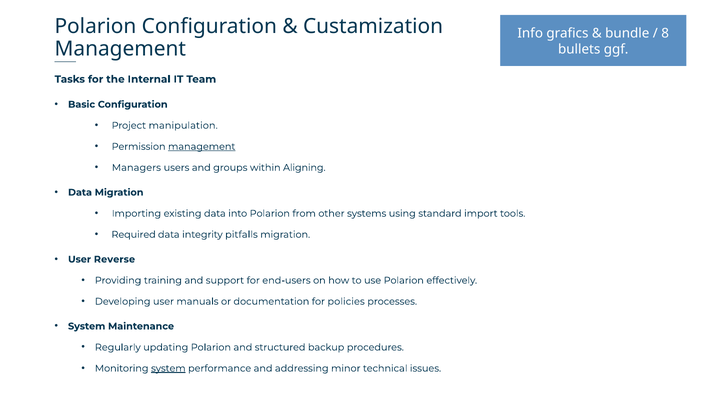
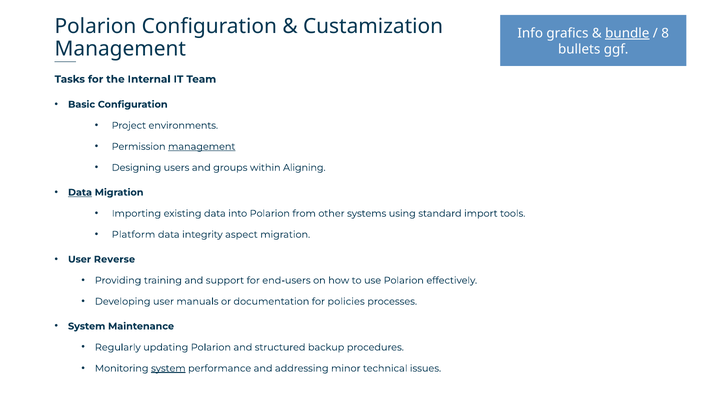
bundle underline: none -> present
manipulation: manipulation -> environments
Managers: Managers -> Designing
Data at (80, 193) underline: none -> present
Required: Required -> Platform
pitfalls: pitfalls -> aspect
